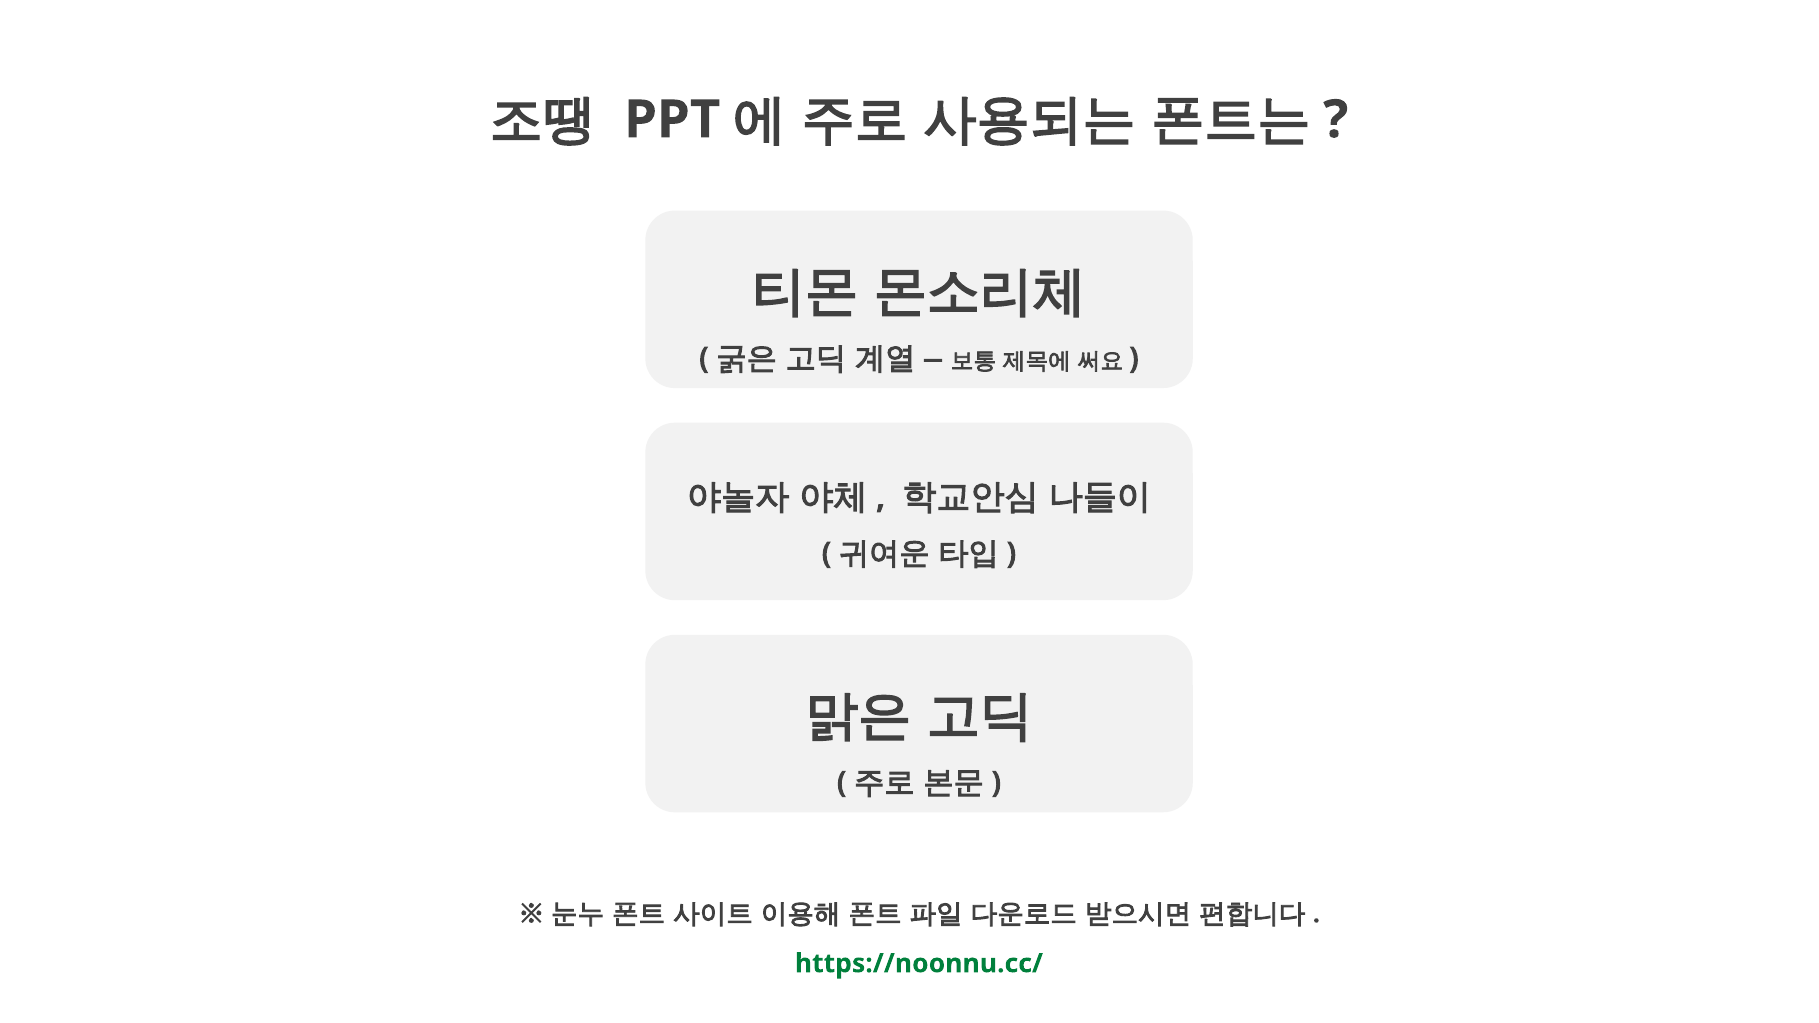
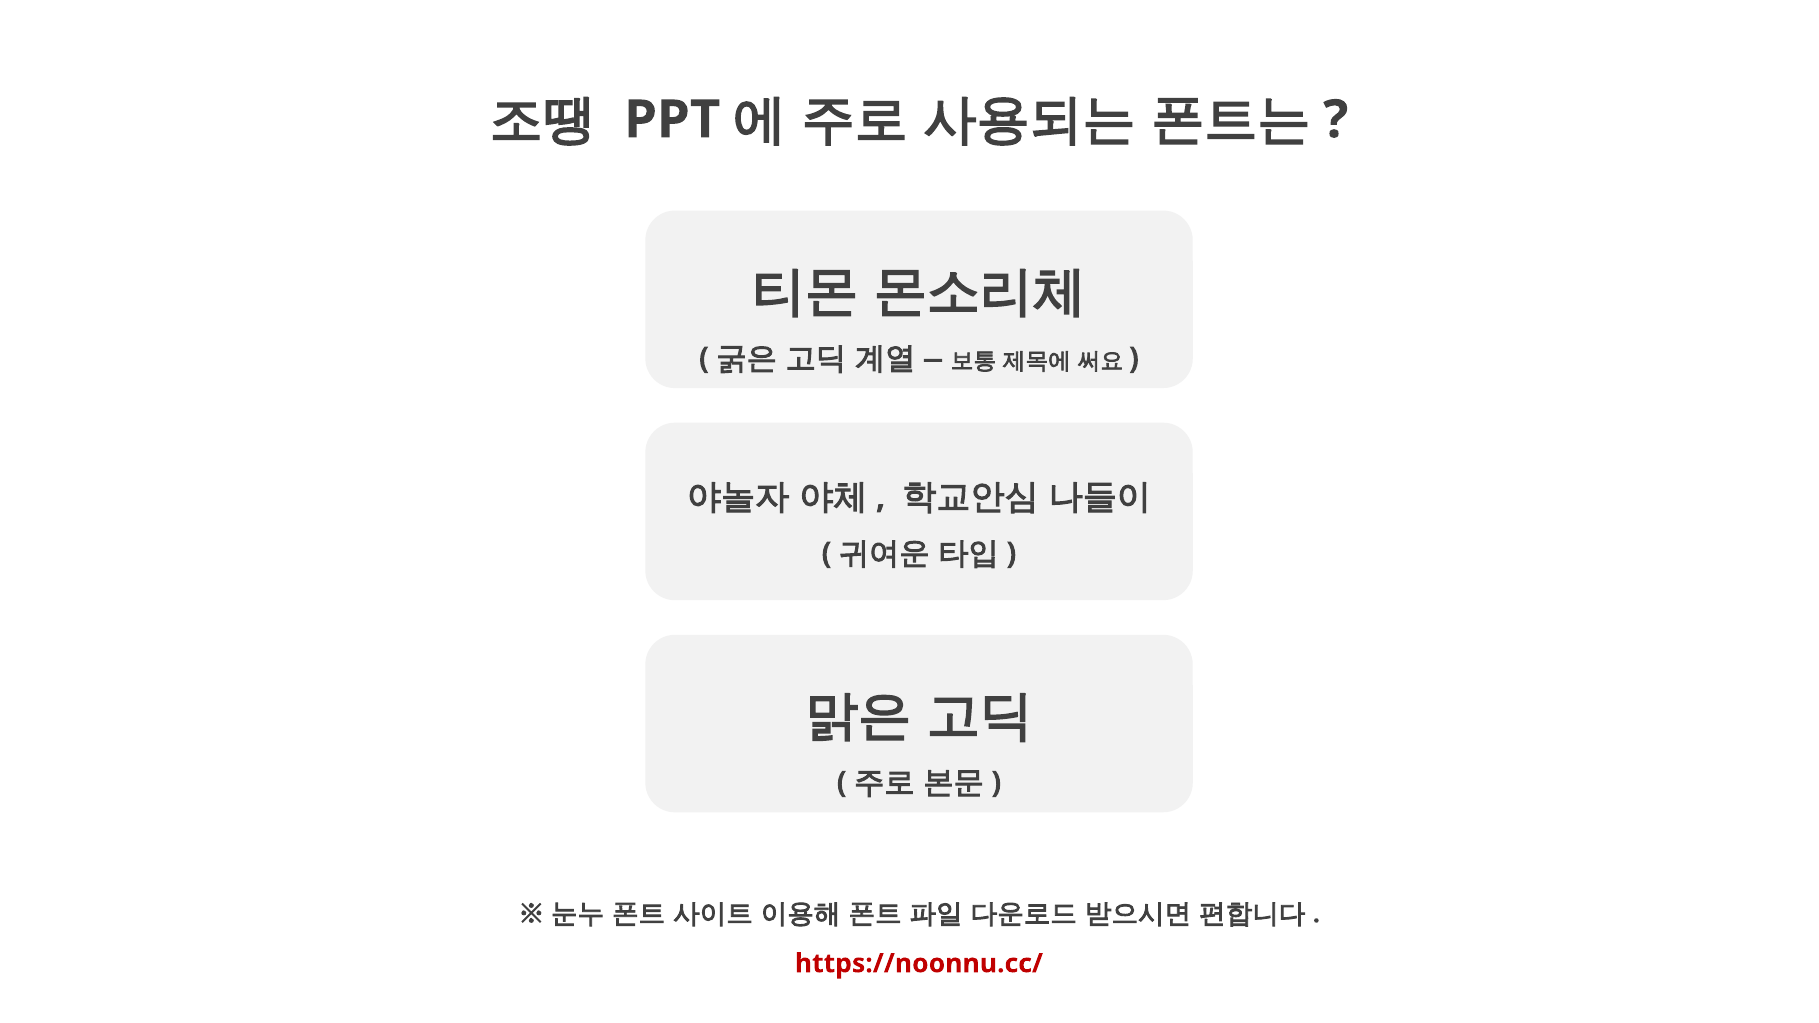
https://noonnu.cc/ colour: green -> red
